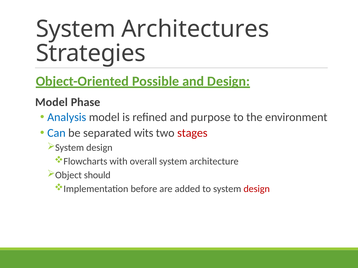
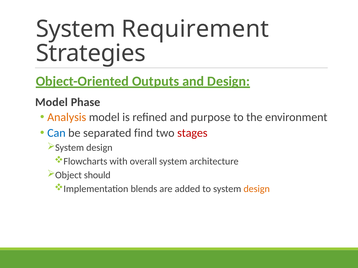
Architectures: Architectures -> Requirement
Possible: Possible -> Outputs
Analysis colour: blue -> orange
wits: wits -> find
before: before -> blends
design at (257, 189) colour: red -> orange
